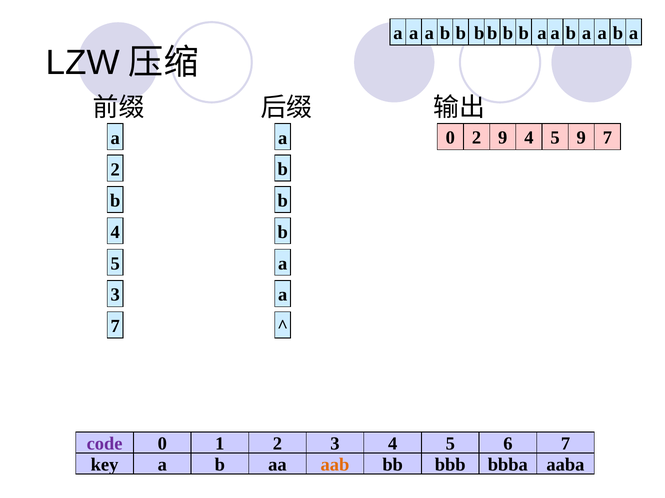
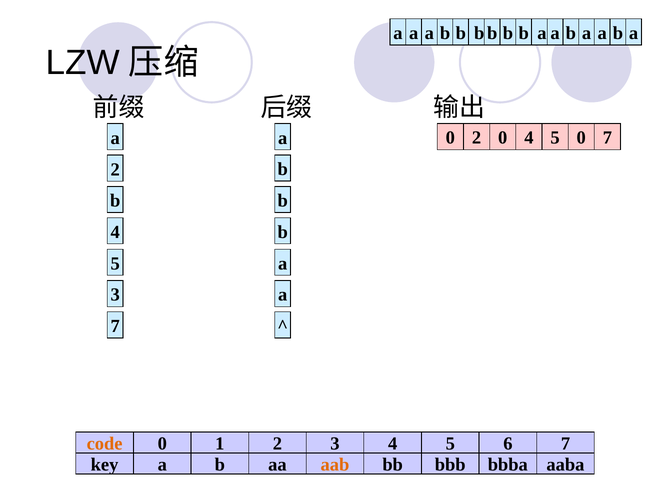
2 9: 9 -> 0
5 9: 9 -> 0
code colour: purple -> orange
